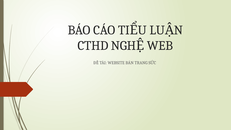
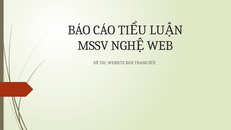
CTHD: CTHD -> MSSV
